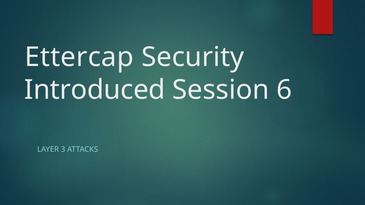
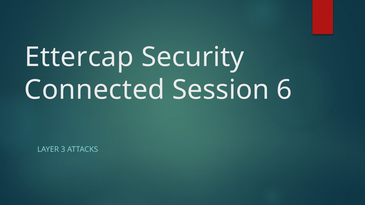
Introduced: Introduced -> Connected
